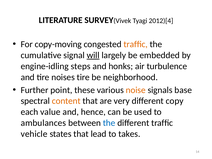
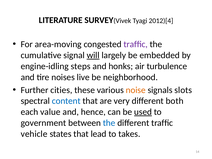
copy-moving: copy-moving -> area-moving
trafﬁc at (136, 44) colour: orange -> purple
noises tire: tire -> live
point: point -> cities
base: base -> slots
content colour: orange -> blue
copy: copy -> both
used underline: none -> present
ambulances: ambulances -> government
